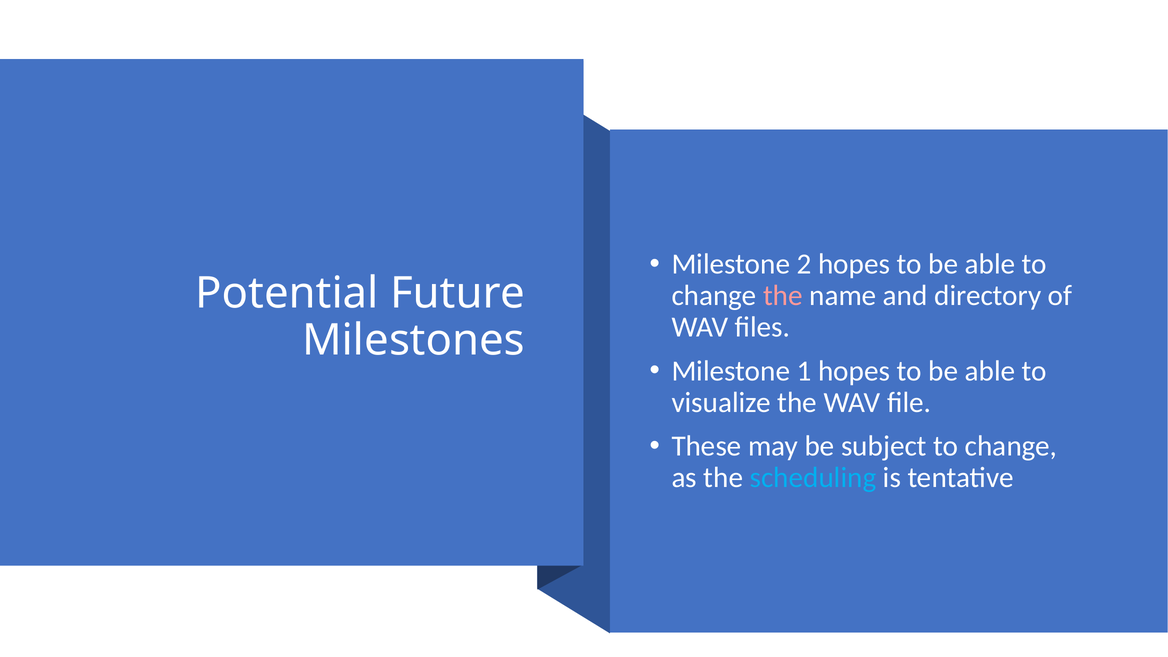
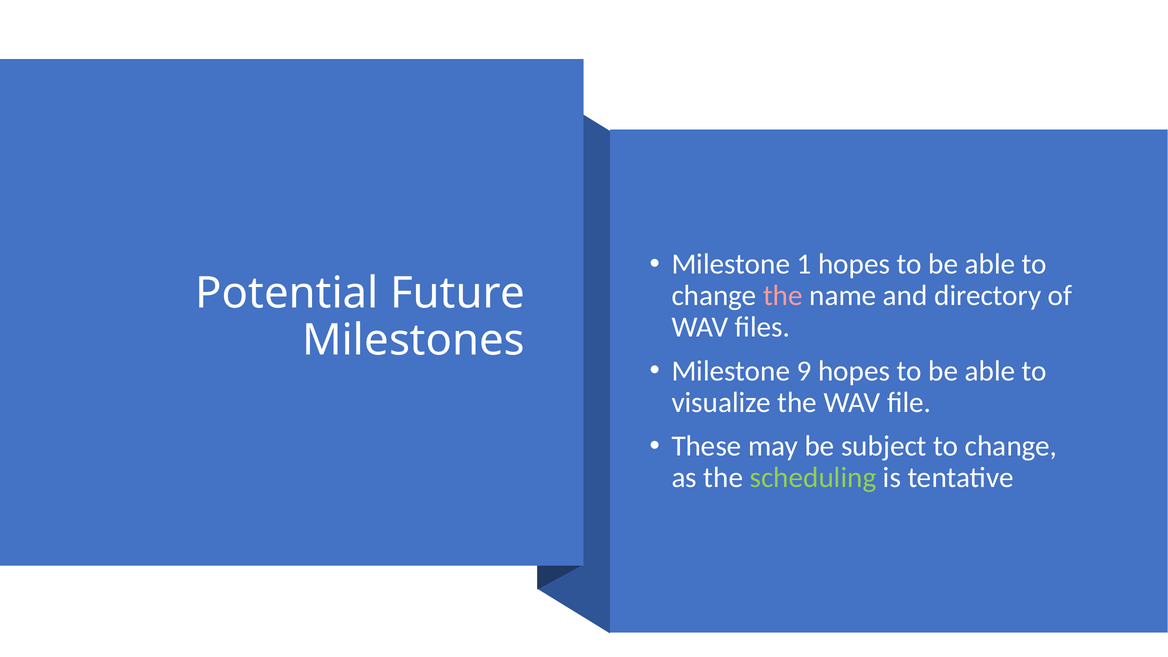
2: 2 -> 1
1: 1 -> 9
scheduling colour: light blue -> light green
